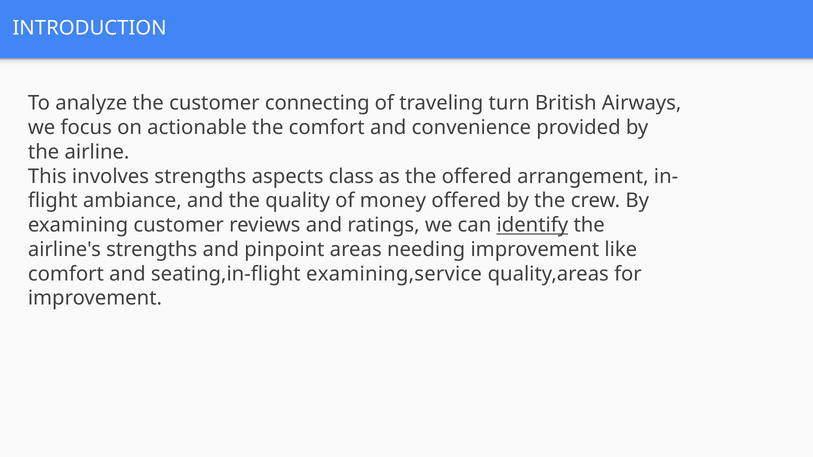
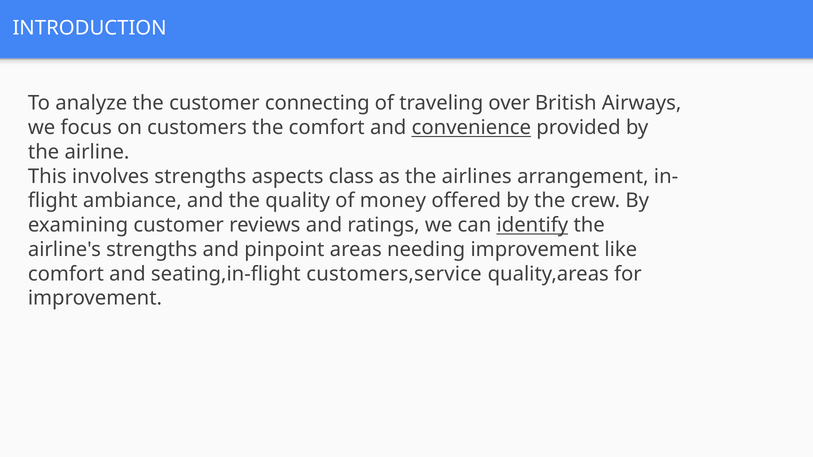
turn: turn -> over
actionable: actionable -> customers
convenience underline: none -> present
the offered: offered -> airlines
examining,service: examining,service -> customers,service
